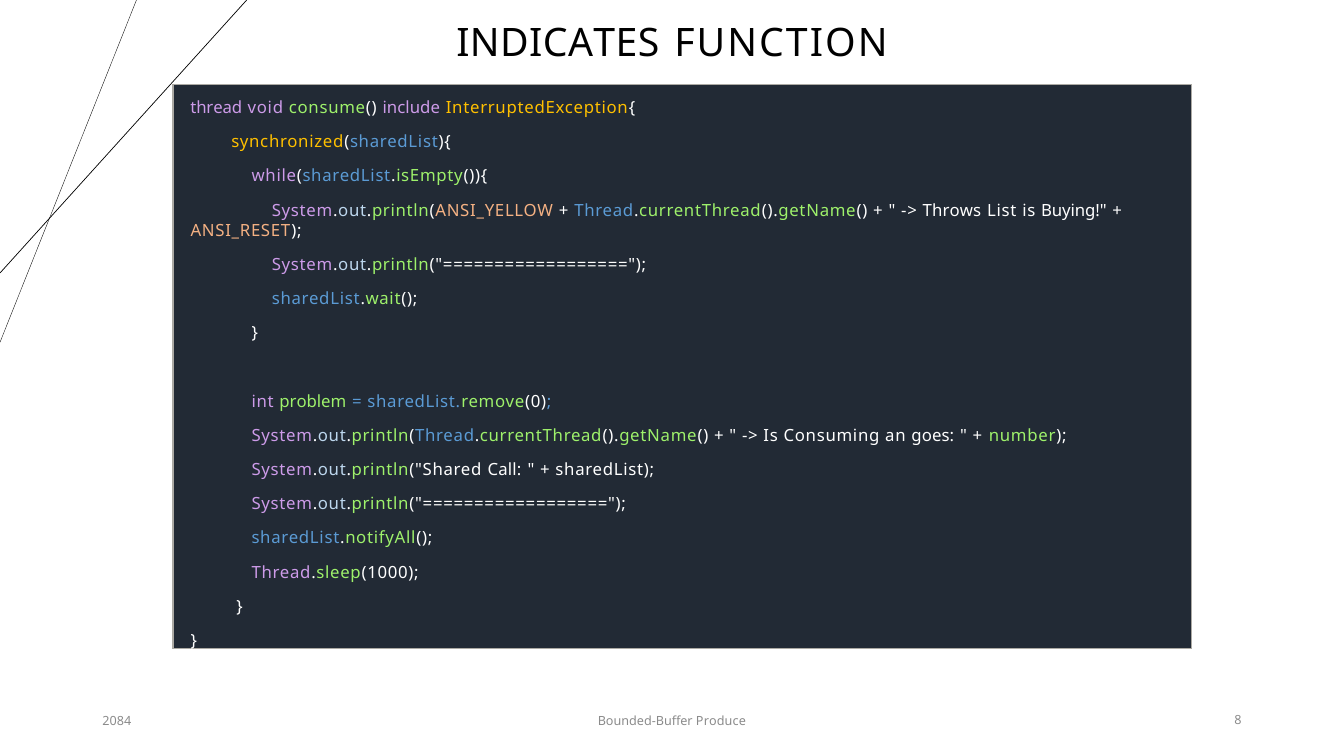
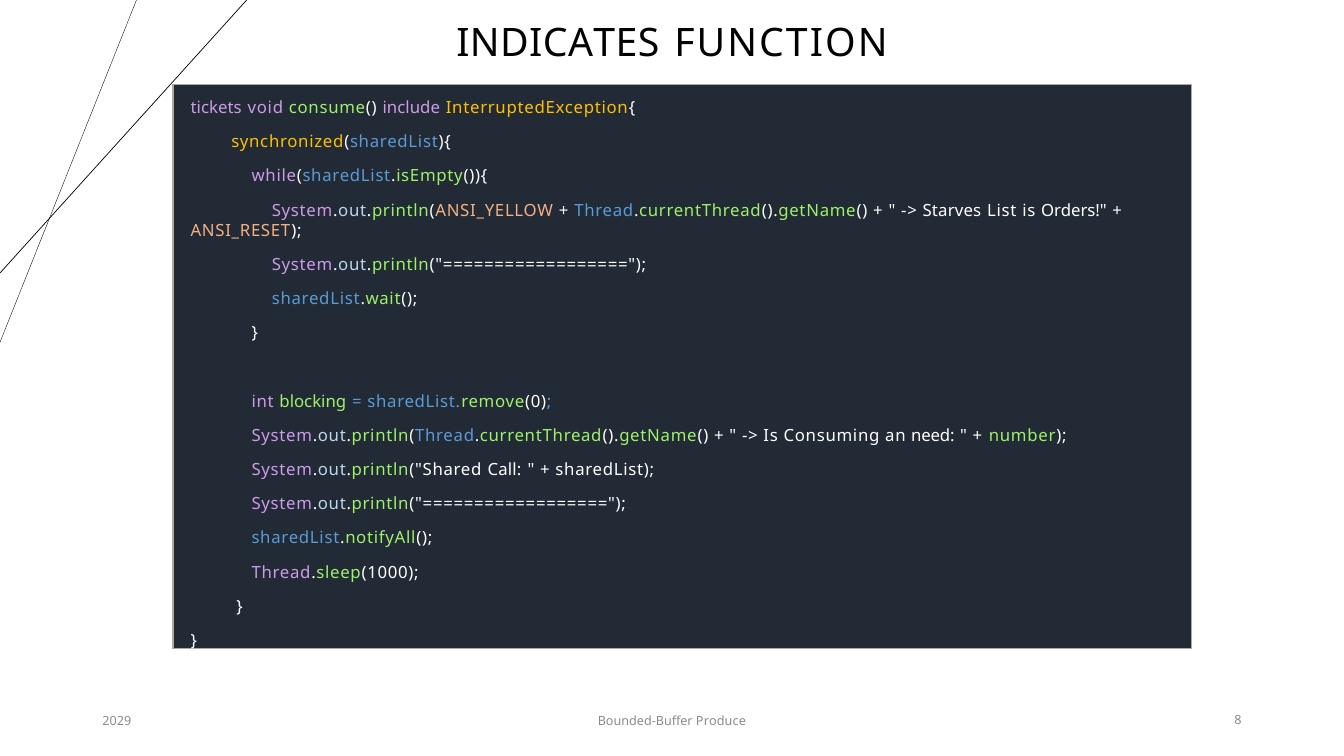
thread: thread -> tickets
Throws: Throws -> Starves
Buying: Buying -> Orders
problem: problem -> blocking
goes: goes -> need
2084: 2084 -> 2029
